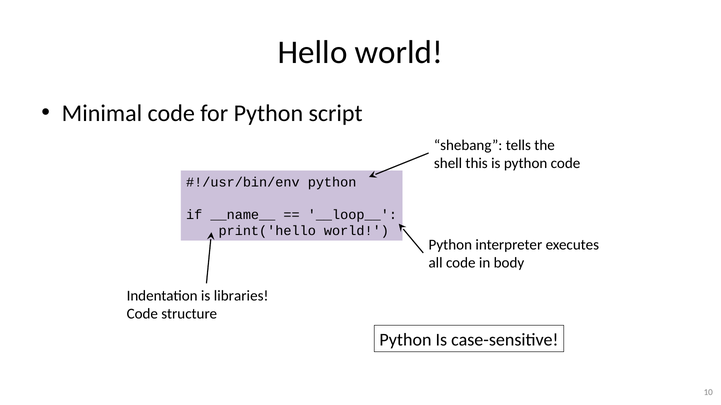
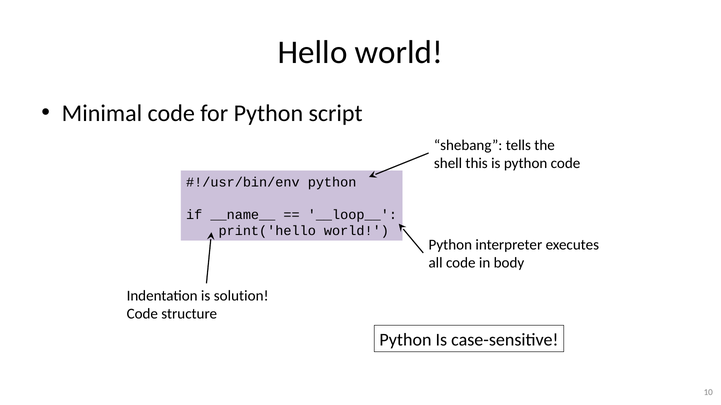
libraries: libraries -> solution
